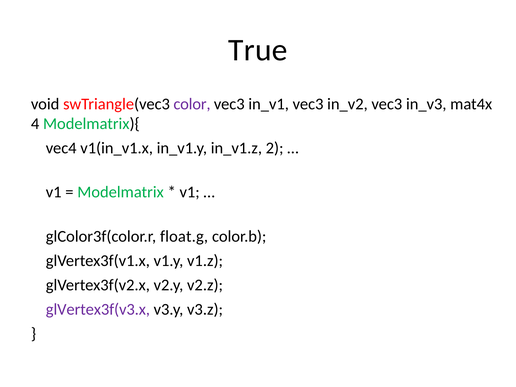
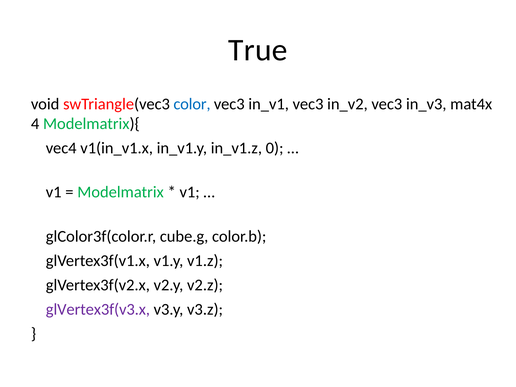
color colour: purple -> blue
2: 2 -> 0
float.g: float.g -> cube.g
